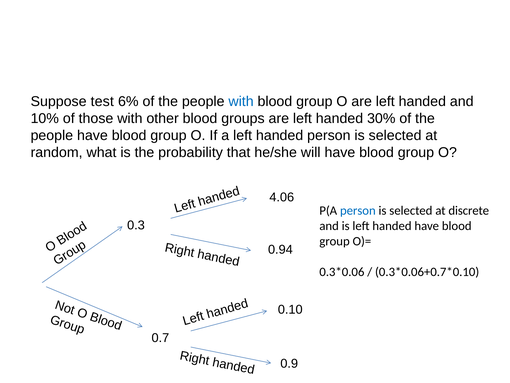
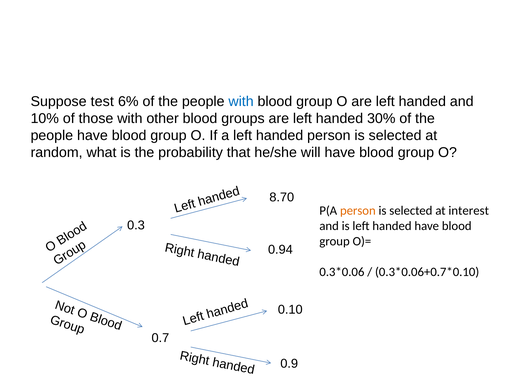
4.06: 4.06 -> 8.70
person at (358, 210) colour: blue -> orange
discrete: discrete -> interest
